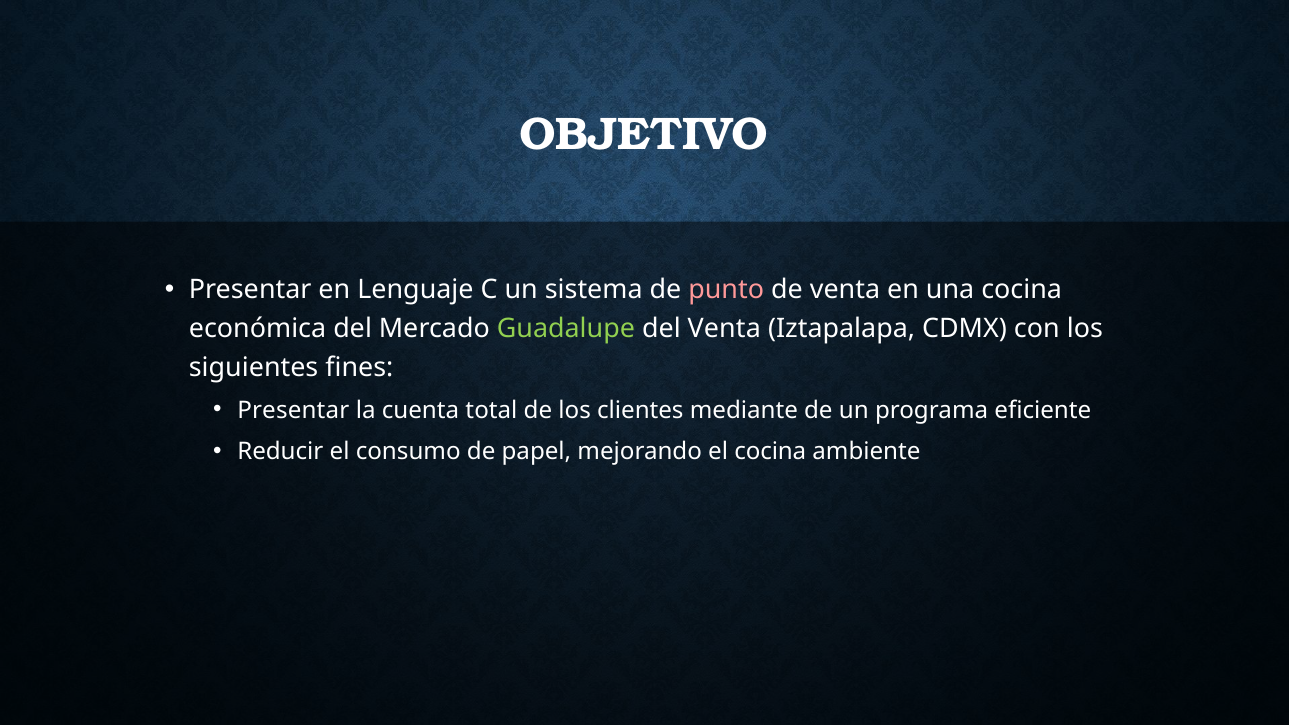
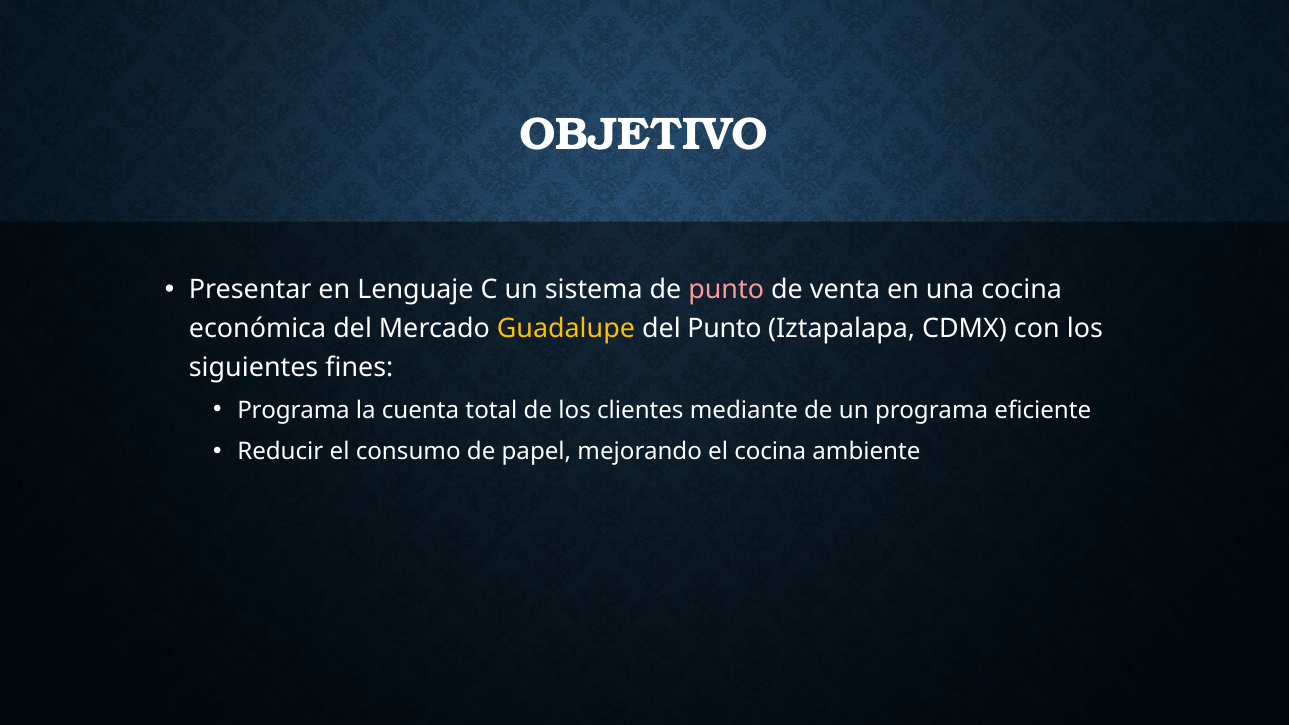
Guadalupe colour: light green -> yellow
del Venta: Venta -> Punto
Presentar at (293, 410): Presentar -> Programa
